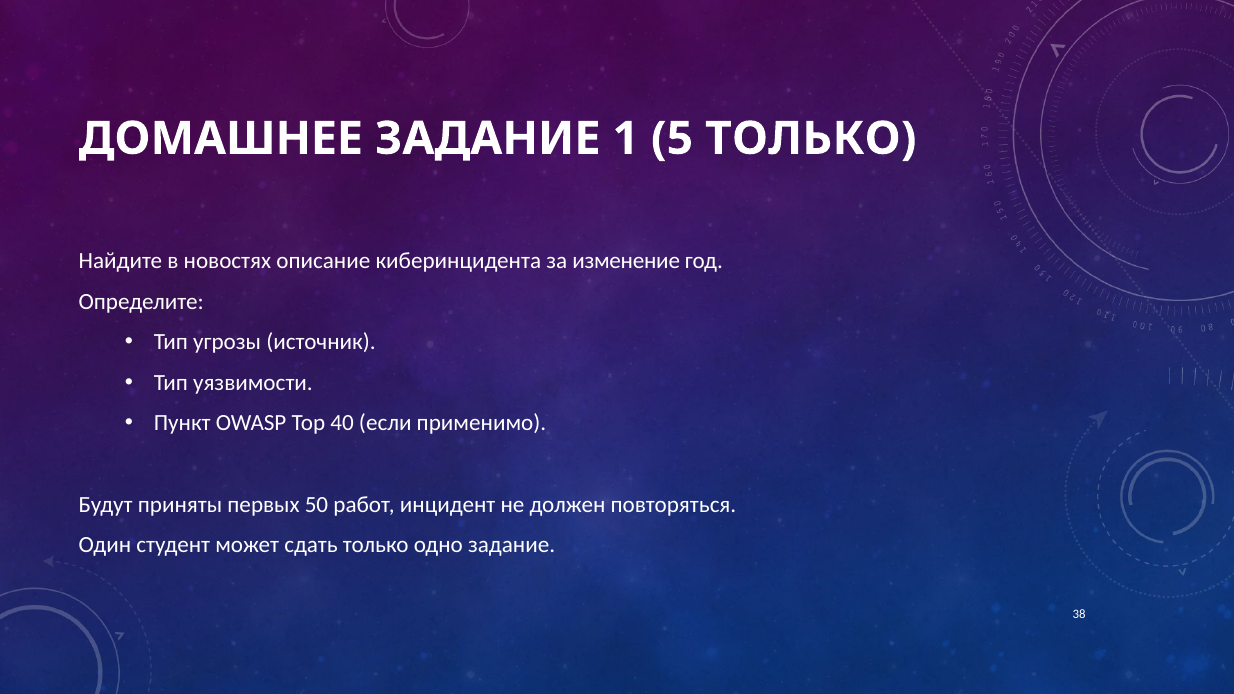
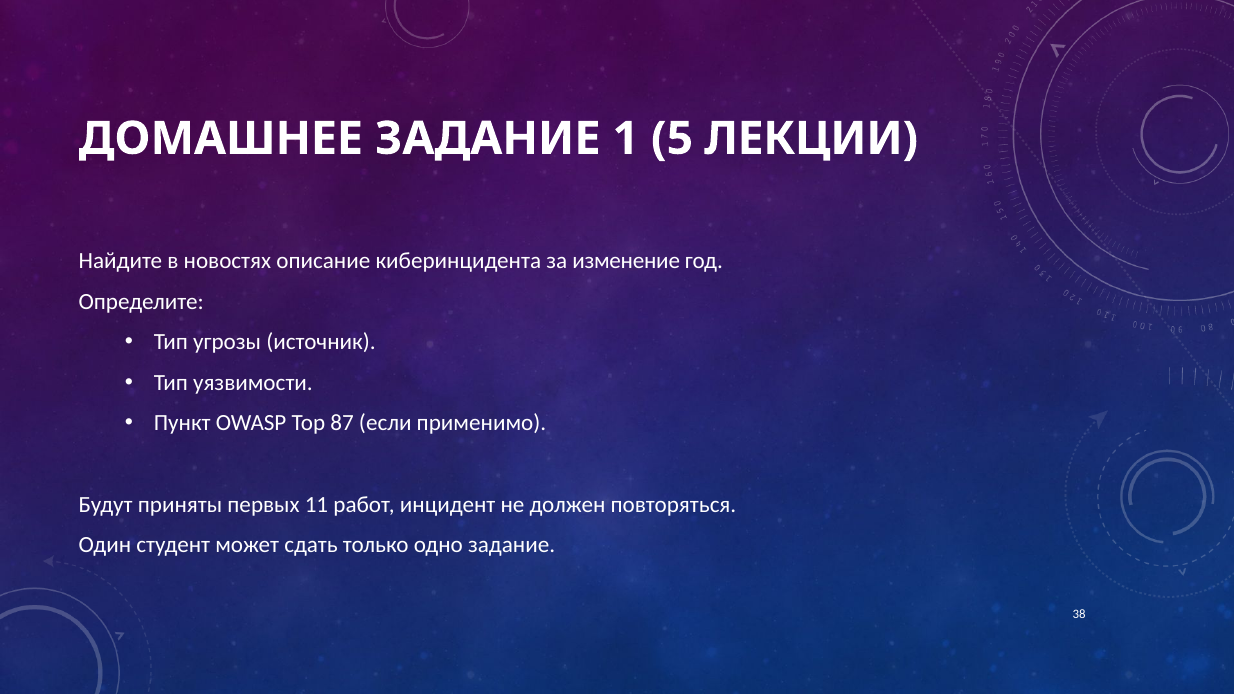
5 ТОЛЬКО: ТОЛЬКО -> ЛЕКЦИИ
40: 40 -> 87
50: 50 -> 11
